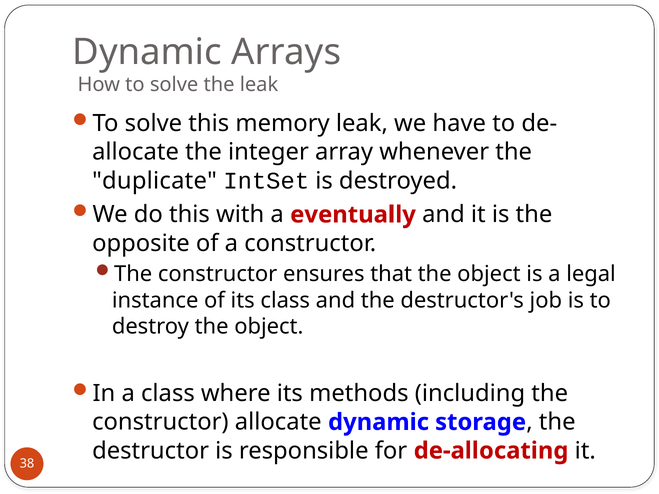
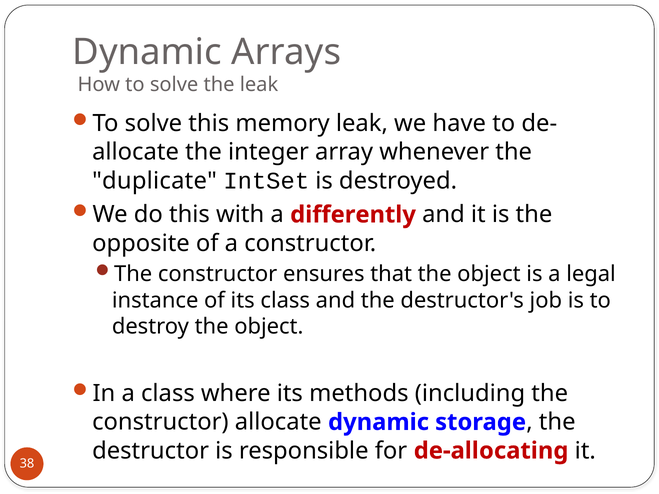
eventually: eventually -> differently
